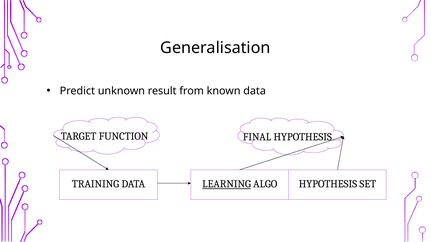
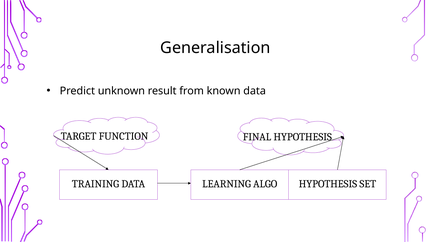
LEARNING underline: present -> none
